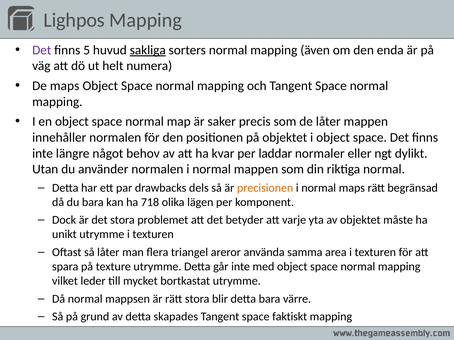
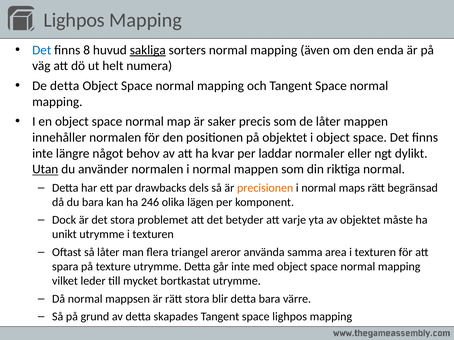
Det at (42, 50) colour: purple -> blue
5: 5 -> 8
De maps: maps -> detta
Utan underline: none -> present
718: 718 -> 246
space faktiskt: faktiskt -> lighpos
